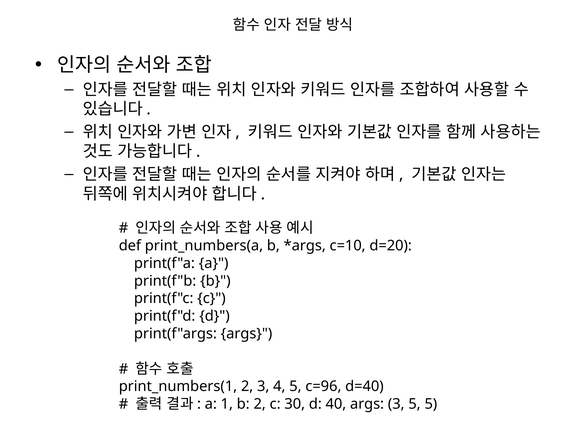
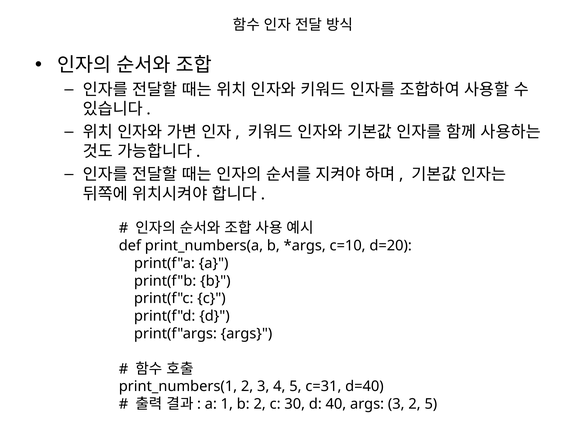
c=96: c=96 -> c=31
3 5: 5 -> 2
